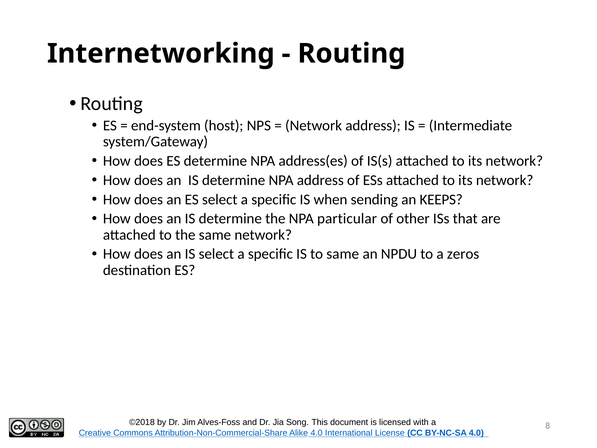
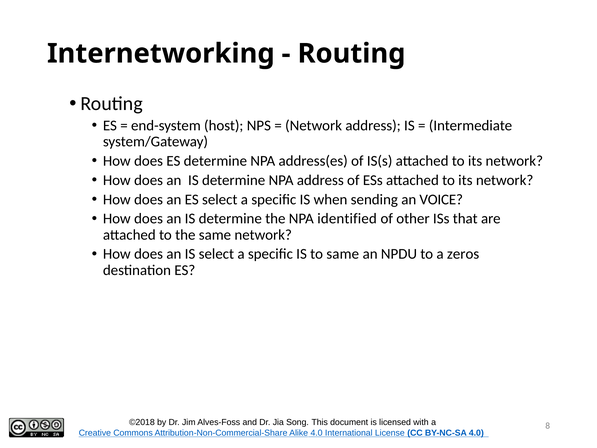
KEEPS: KEEPS -> VOICE
particular: particular -> identified
